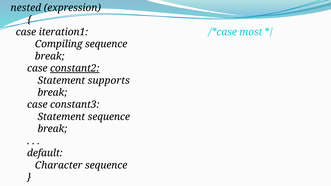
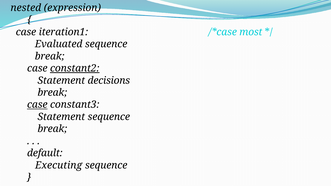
Compiling: Compiling -> Evaluated
supports: supports -> decisions
case at (37, 105) underline: none -> present
Character: Character -> Executing
